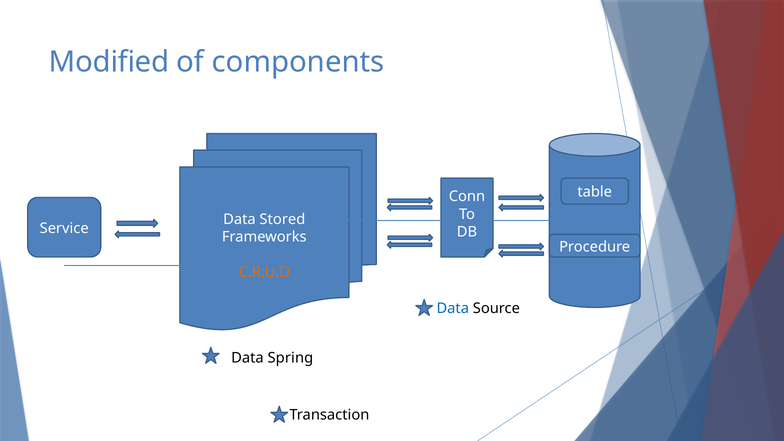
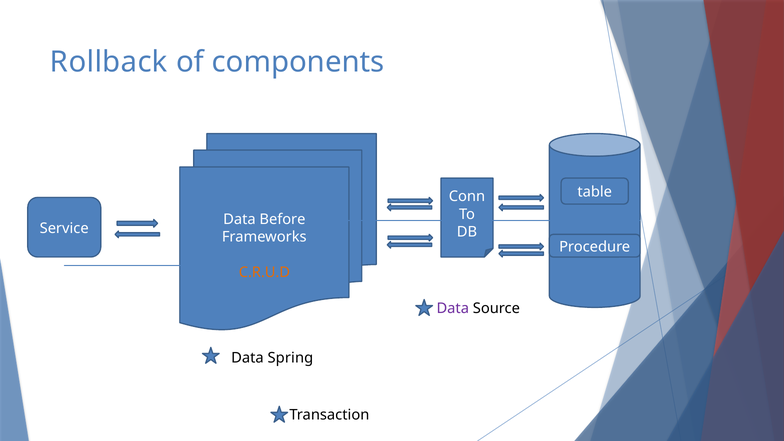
Modified: Modified -> Rollback
Stored: Stored -> Before
Data at (453, 308) colour: blue -> purple
